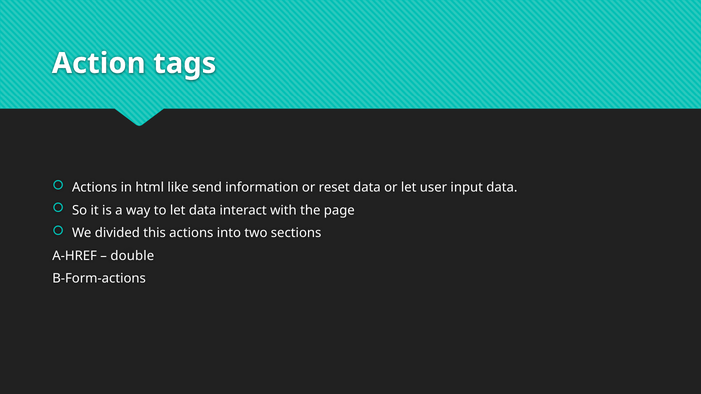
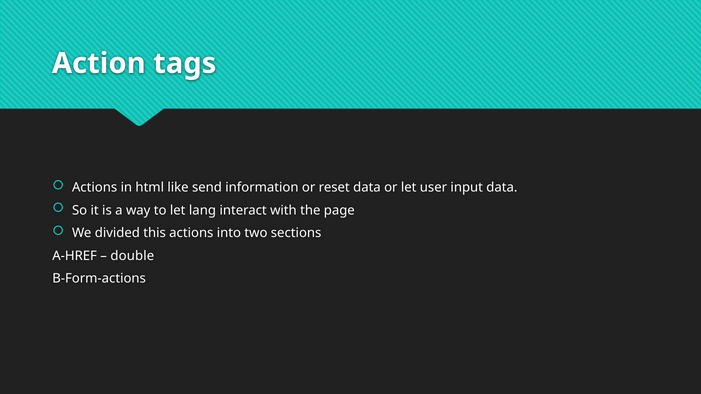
let data: data -> lang
